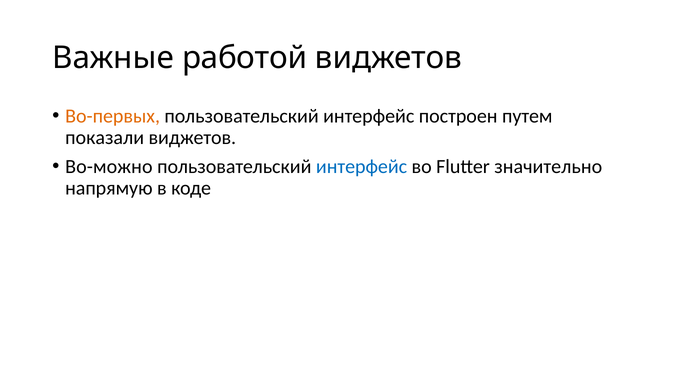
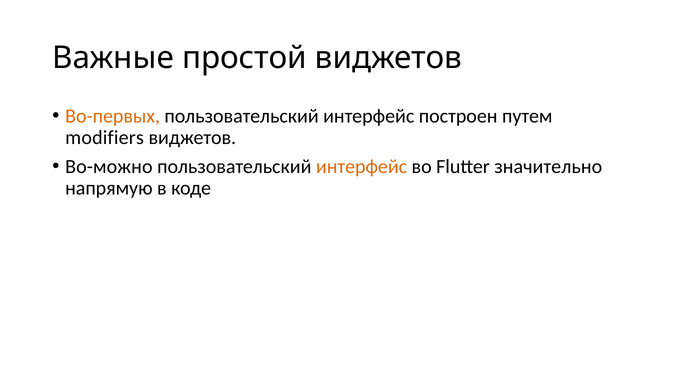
работой: работой -> простой
показали: показали -> modifiers
интерфейс at (362, 166) colour: blue -> orange
